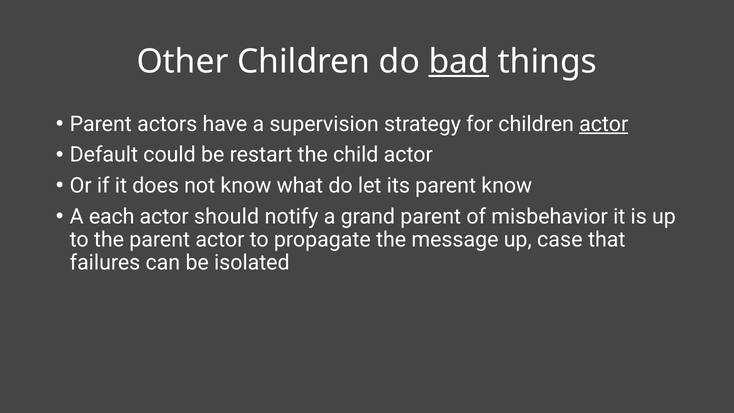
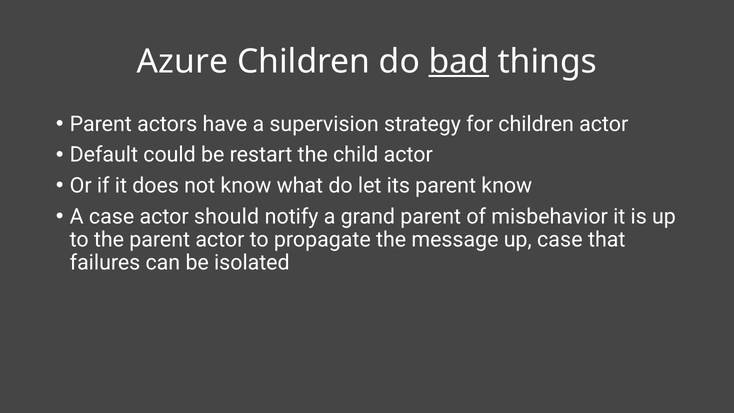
Other: Other -> Azure
actor at (604, 124) underline: present -> none
A each: each -> case
